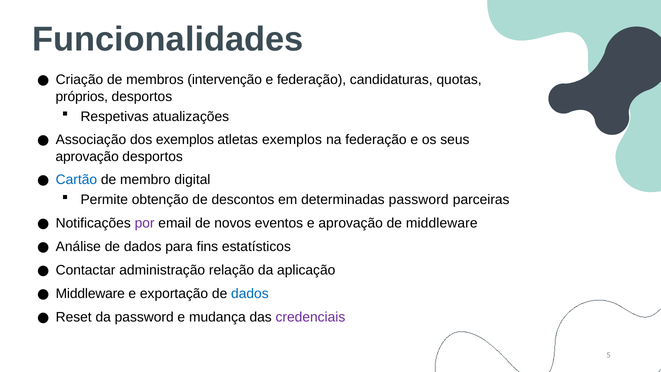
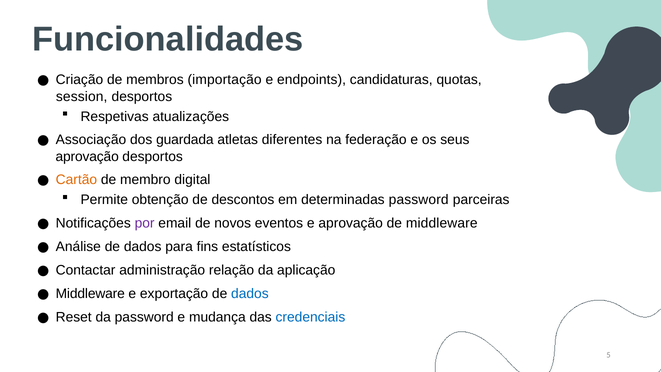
intervenção: intervenção -> importação
e federação: federação -> endpoints
próprios: próprios -> session
dos exemplos: exemplos -> guardada
atletas exemplos: exemplos -> diferentes
Cartão colour: blue -> orange
credenciais colour: purple -> blue
